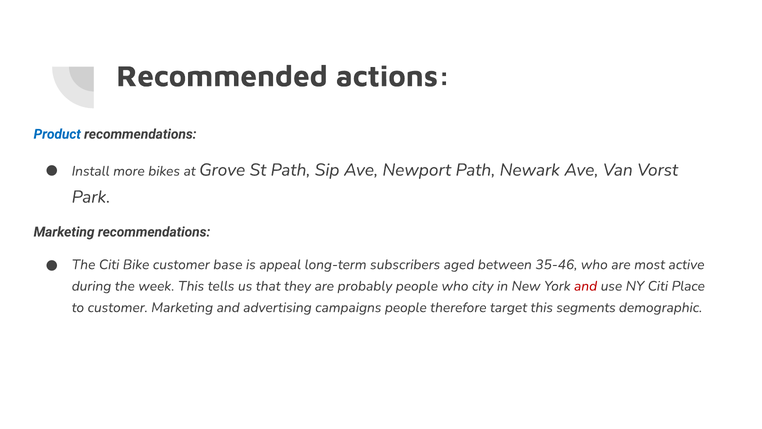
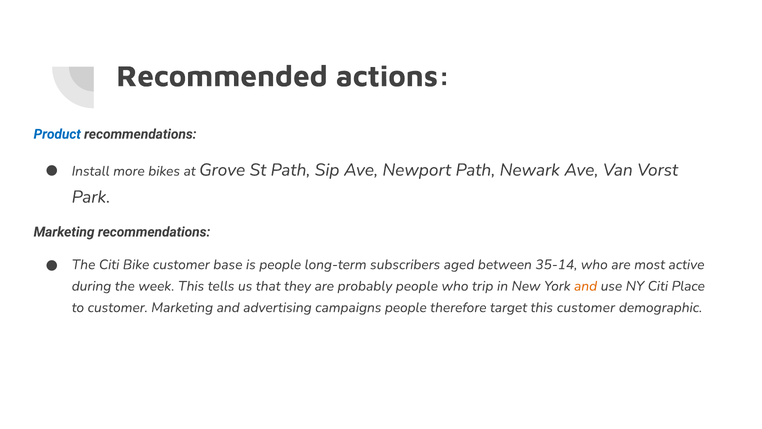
is appeal: appeal -> people
35-46: 35-46 -> 35-14
city: city -> trip
and at (586, 286) colour: red -> orange
this segments: segments -> customer
